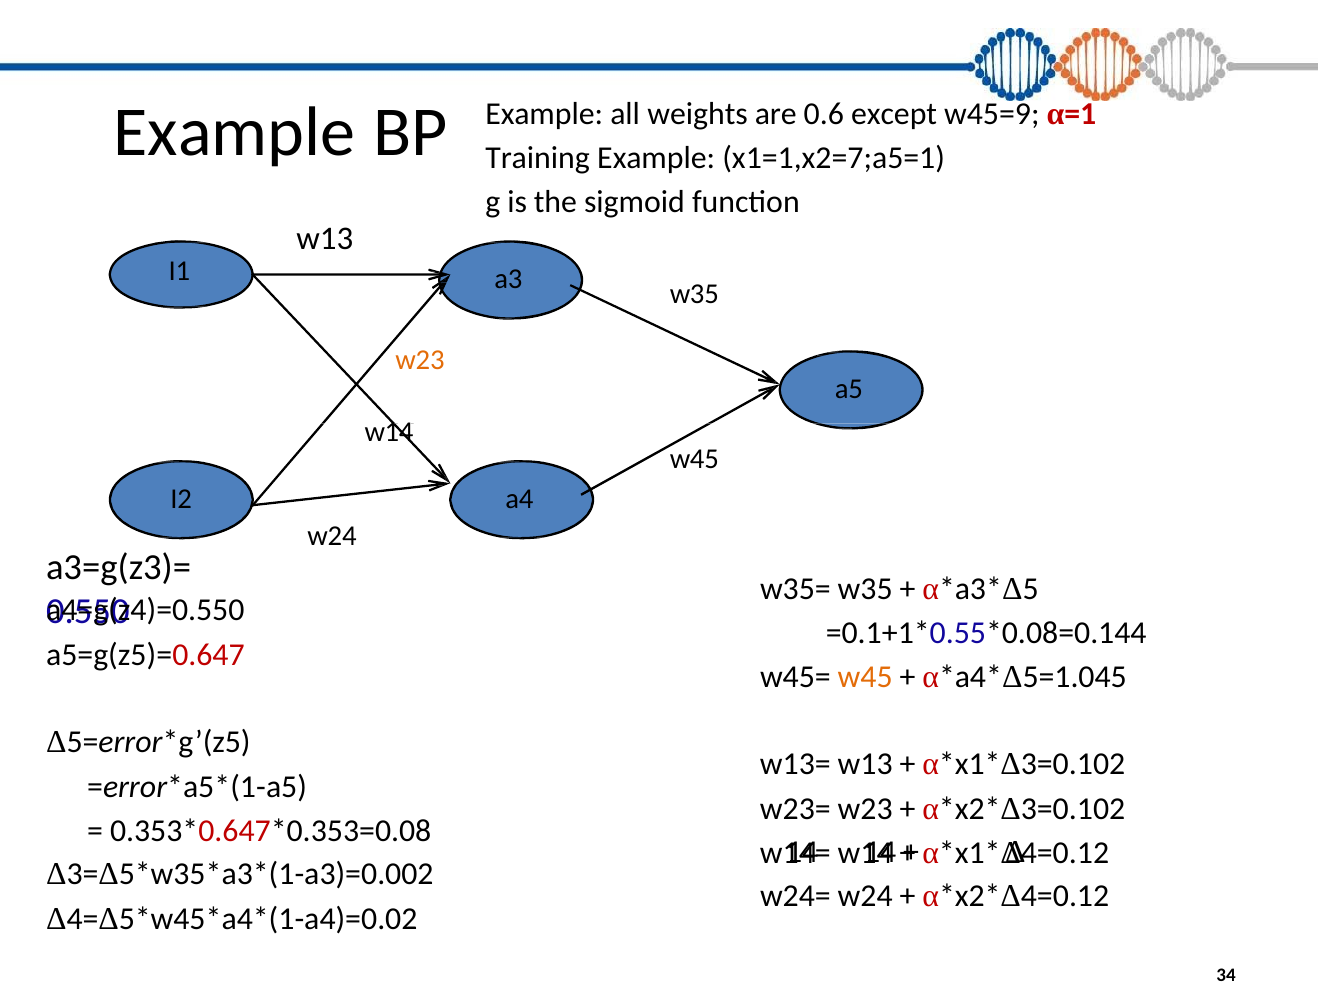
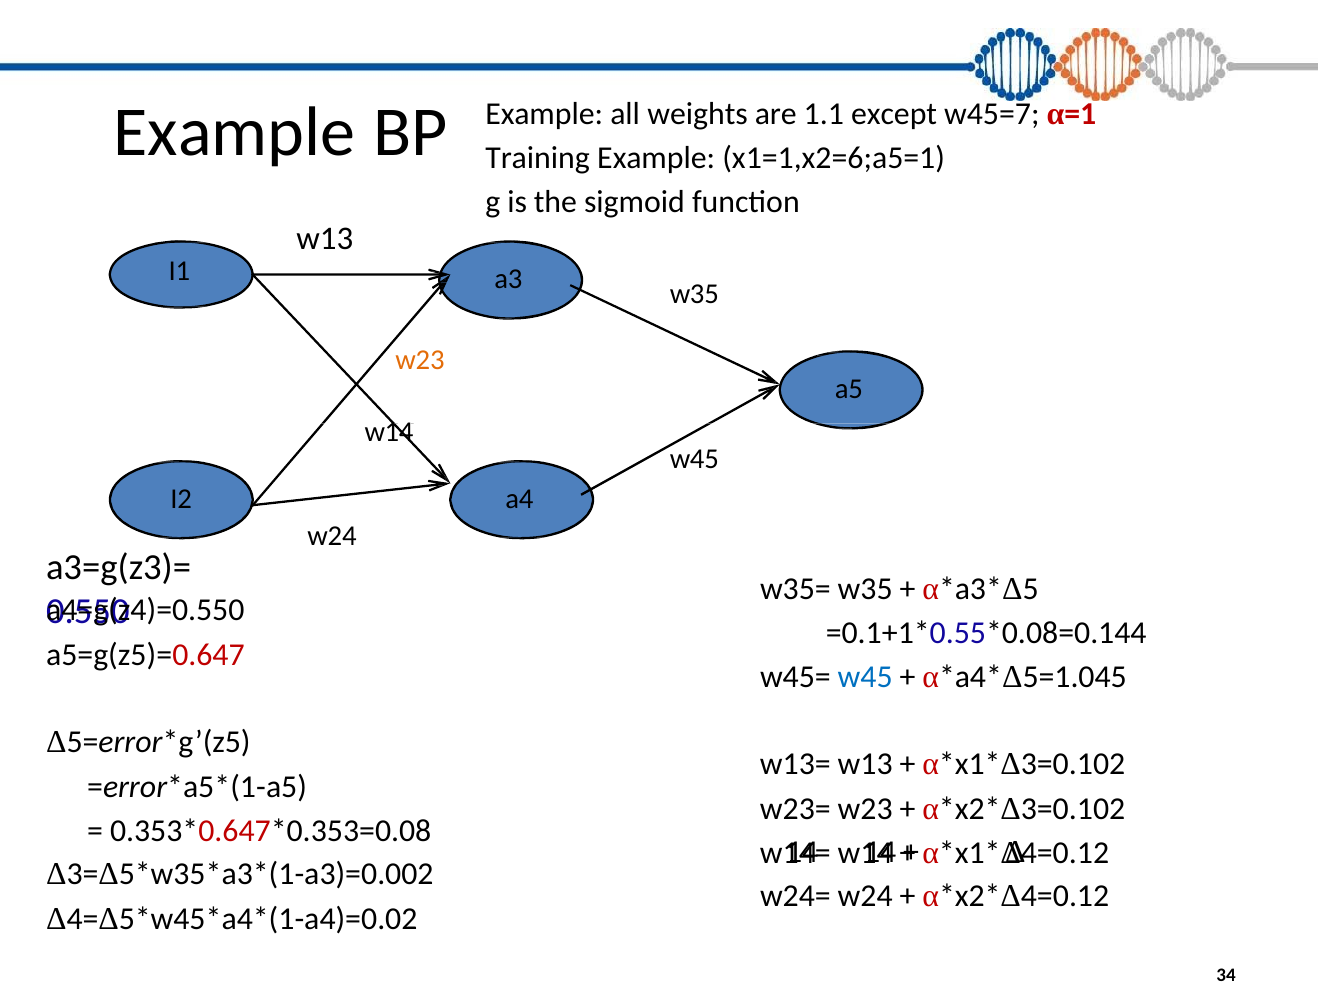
0.6: 0.6 -> 1.1
w45=9: w45=9 -> w45=7
x1=1,x2=7;a5=1: x1=1,x2=7;a5=1 -> x1=1,x2=6;a5=1
w45 at (865, 677) colour: orange -> blue
